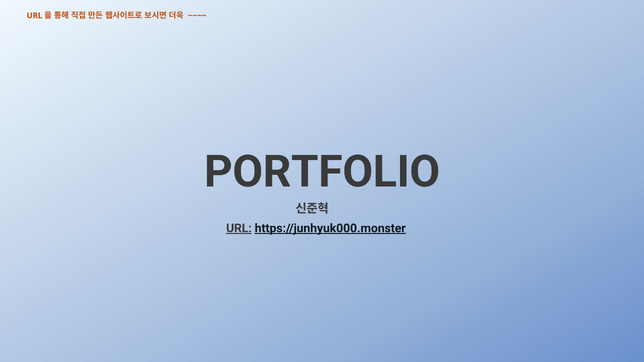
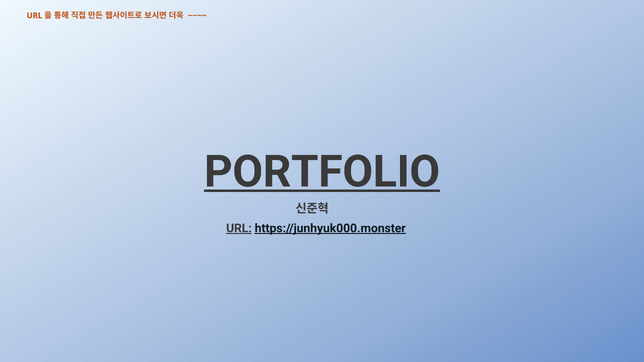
PORTFOLIO underline: none -> present
